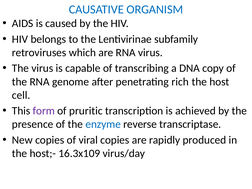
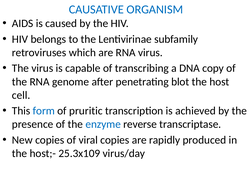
rich: rich -> blot
form colour: purple -> blue
16.3x109: 16.3x109 -> 25.3x109
